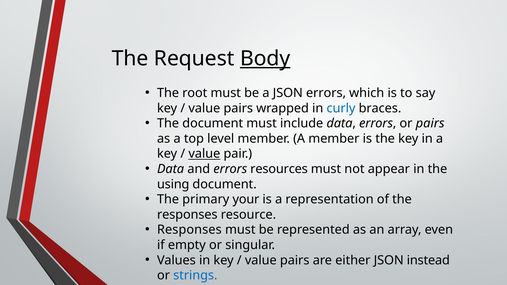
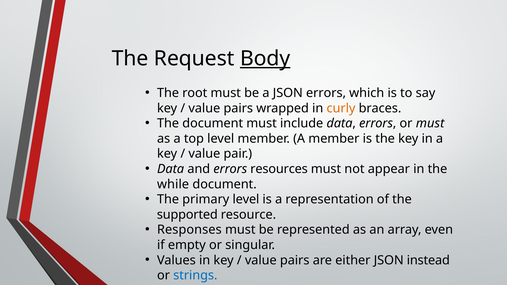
curly colour: blue -> orange
or pairs: pairs -> must
value at (204, 154) underline: present -> none
using: using -> while
primary your: your -> level
responses at (187, 215): responses -> supported
